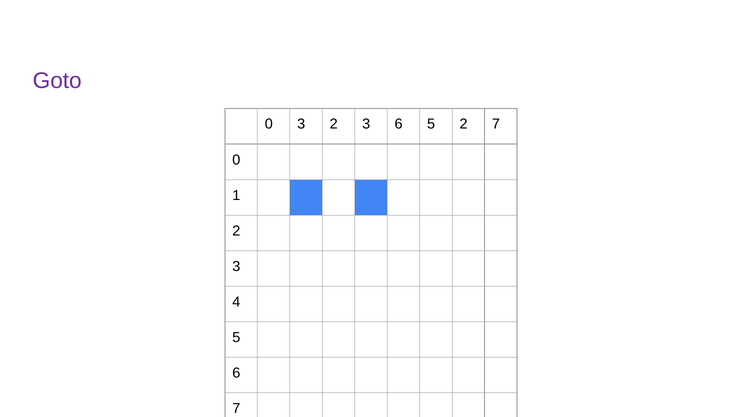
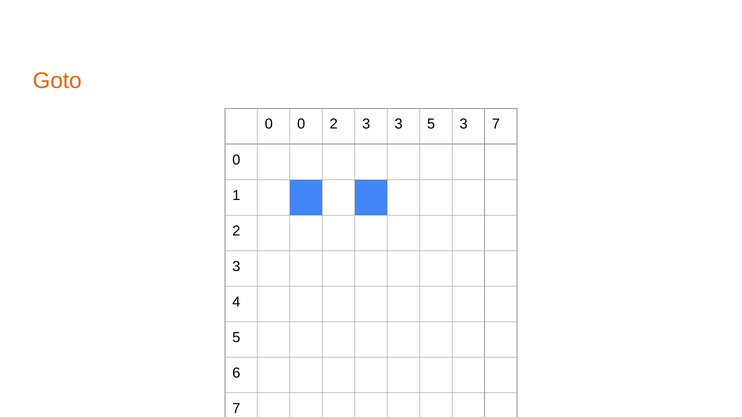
Goto colour: purple -> orange
0 3: 3 -> 0
3 6: 6 -> 3
5 2: 2 -> 3
